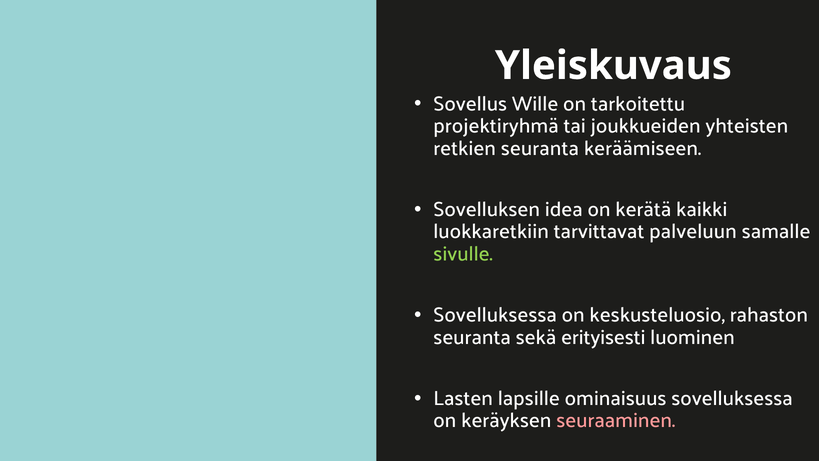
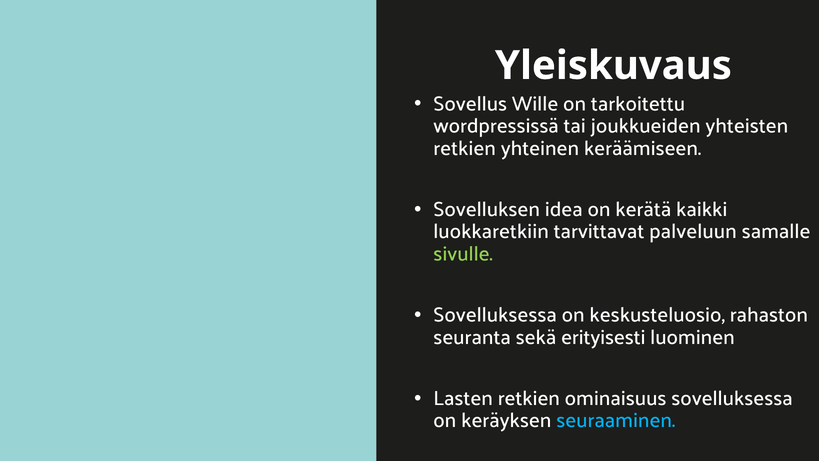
projektiryhmä: projektiryhmä -> wordpressissä
retkien seuranta: seuranta -> yhteinen
Lasten lapsille: lapsille -> retkien
seuraaminen colour: pink -> light blue
